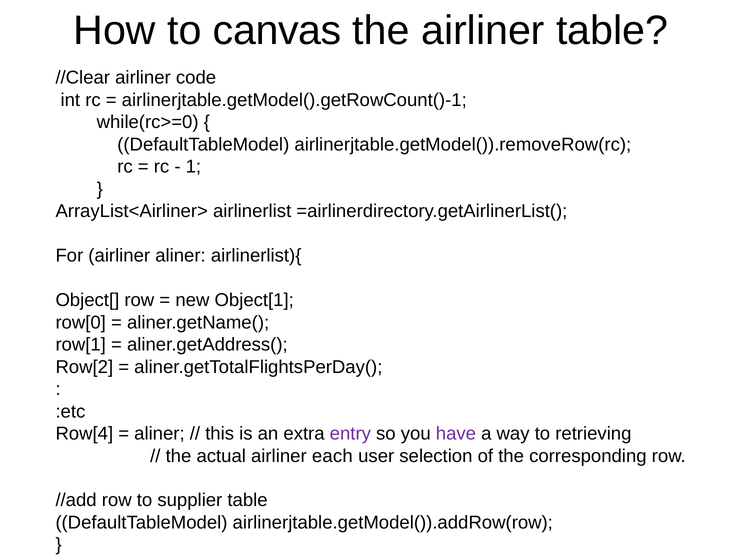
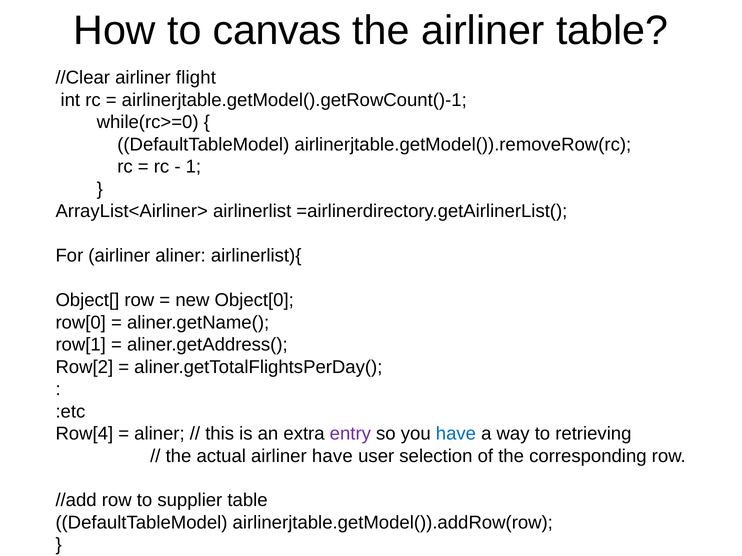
code: code -> flight
Object[1: Object[1 -> Object[0
have at (456, 434) colour: purple -> blue
airliner each: each -> have
